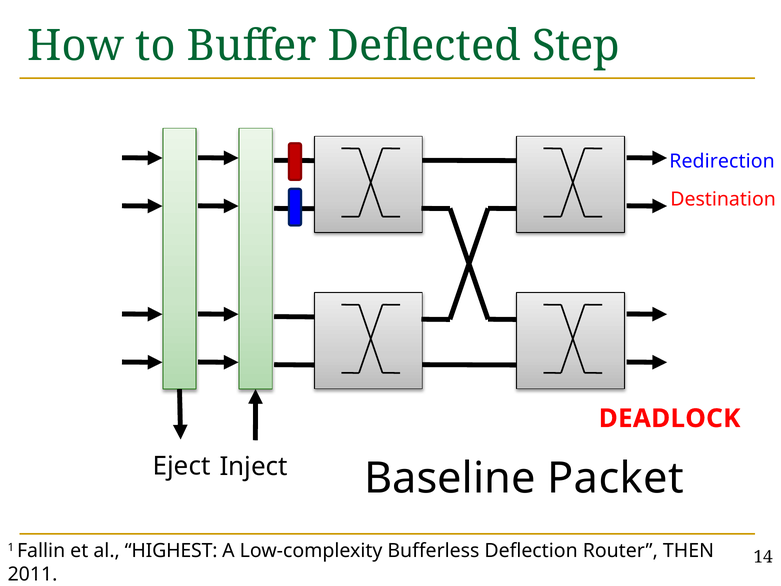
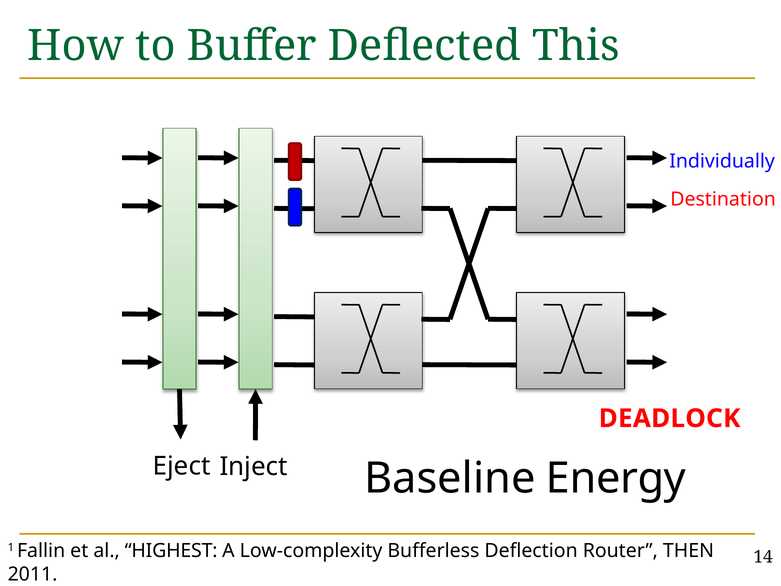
Step: Step -> This
Redirection: Redirection -> Individually
Packet: Packet -> Energy
